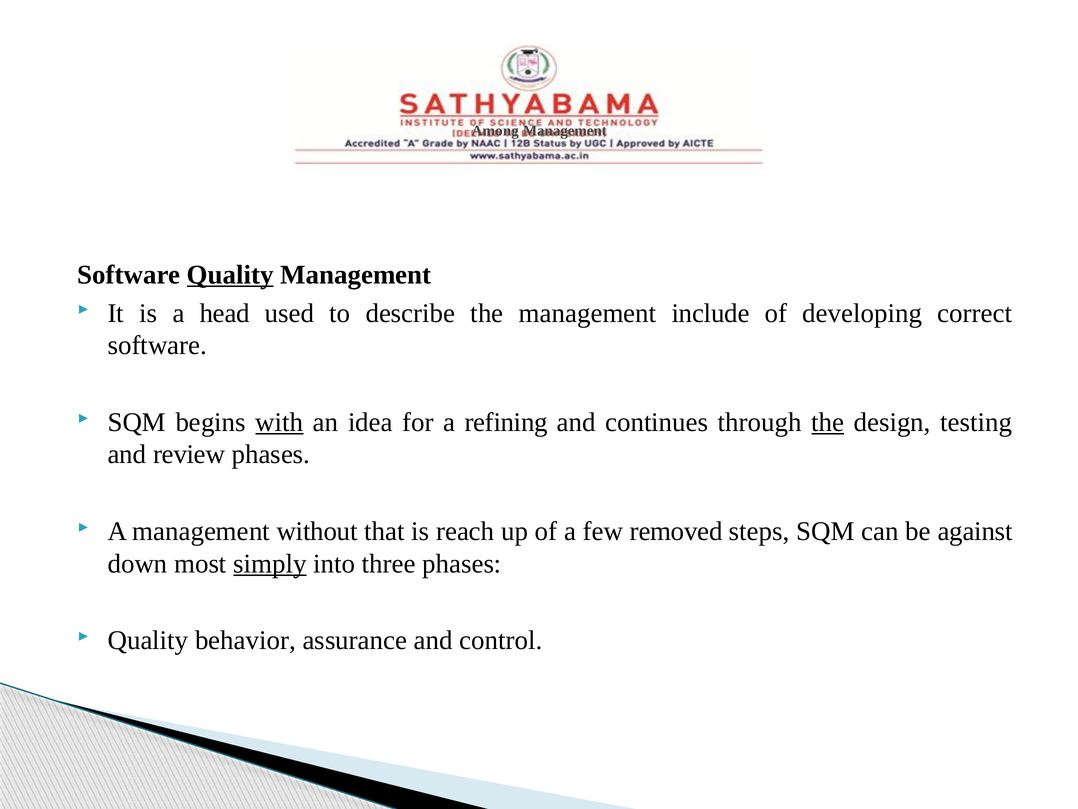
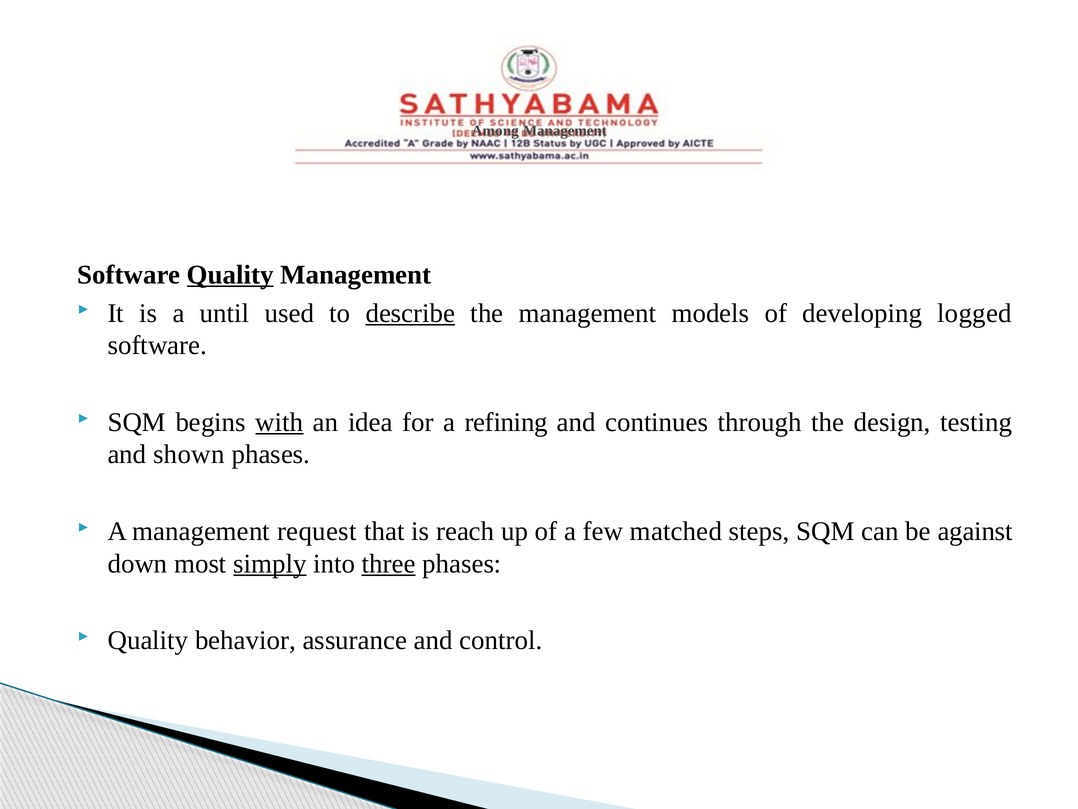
head: head -> until
describe underline: none -> present
include: include -> models
correct: correct -> logged
the at (828, 422) underline: present -> none
review: review -> shown
without: without -> request
removed: removed -> matched
three underline: none -> present
